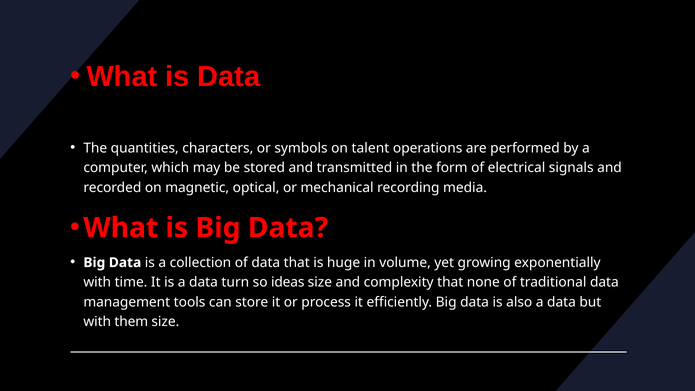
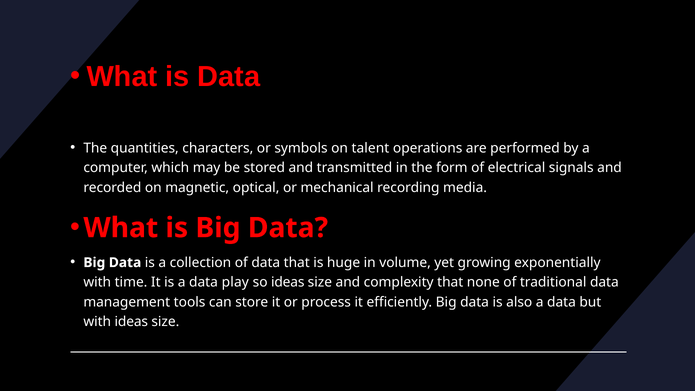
turn: turn -> play
with them: them -> ideas
